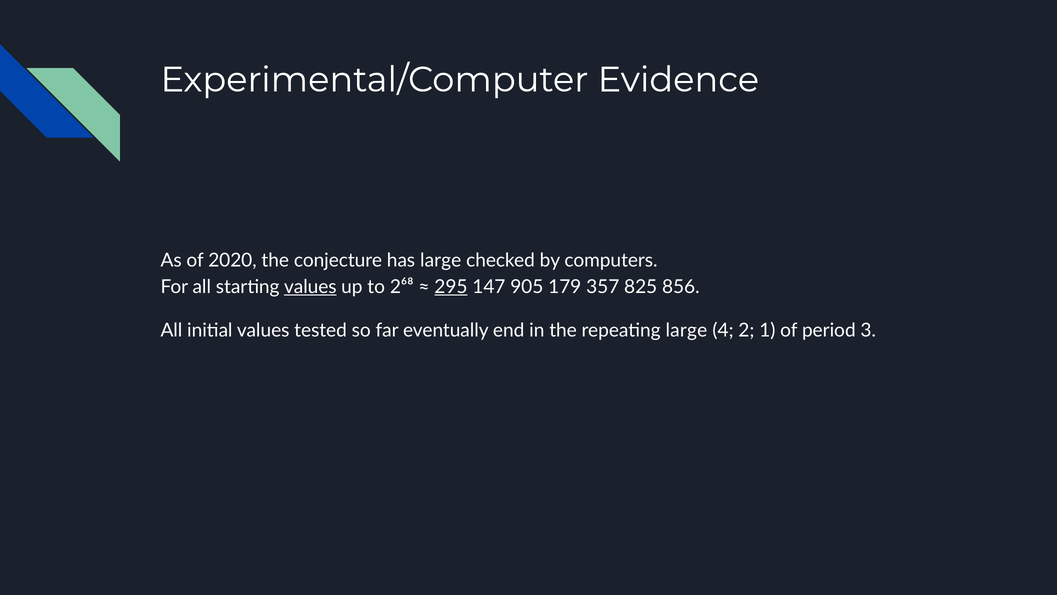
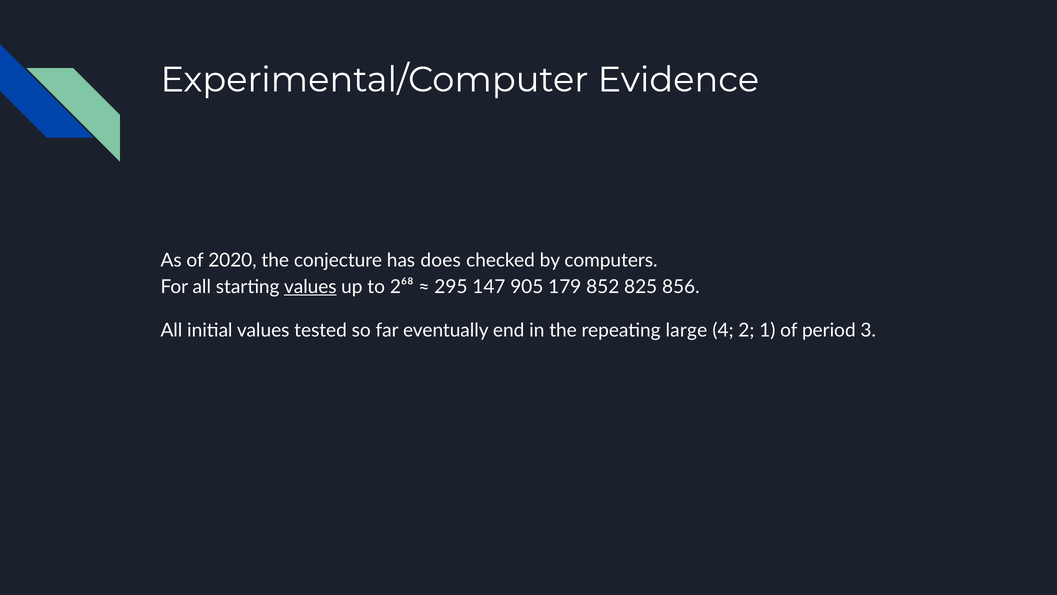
has large: large -> does
295 underline: present -> none
357: 357 -> 852
